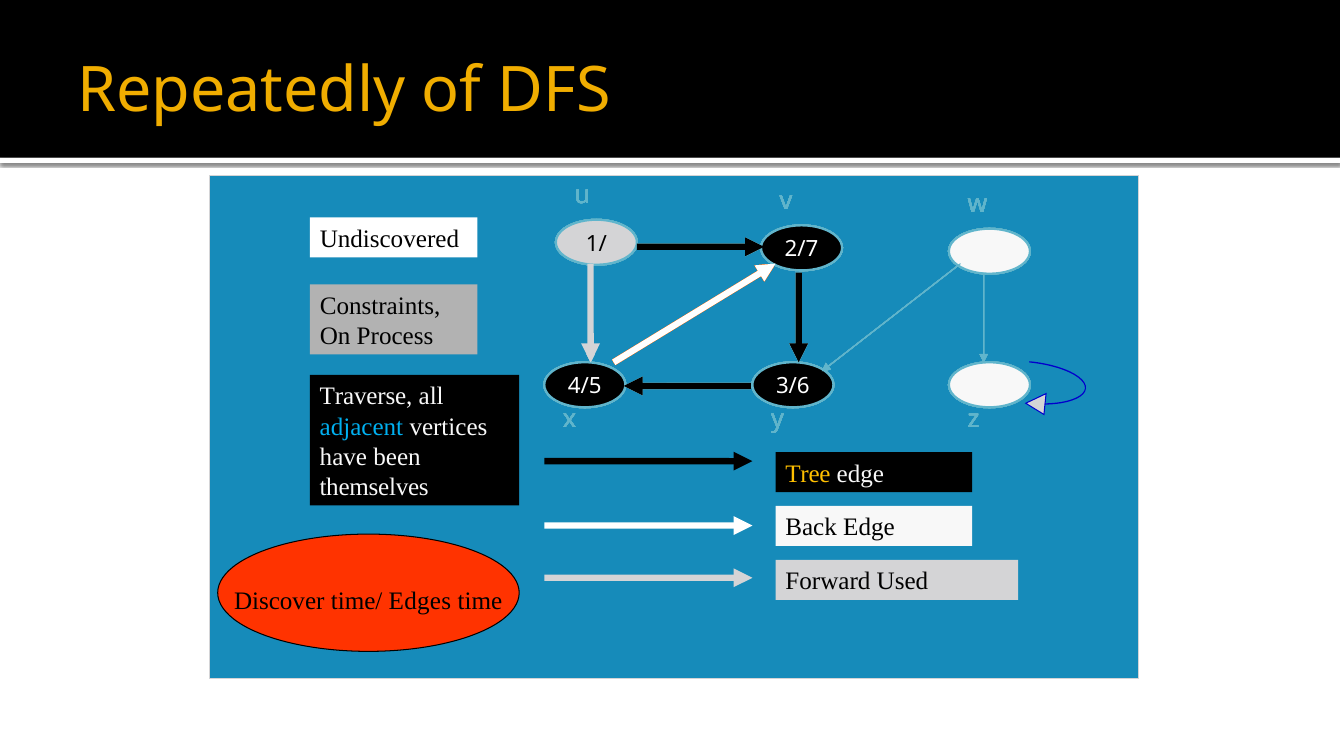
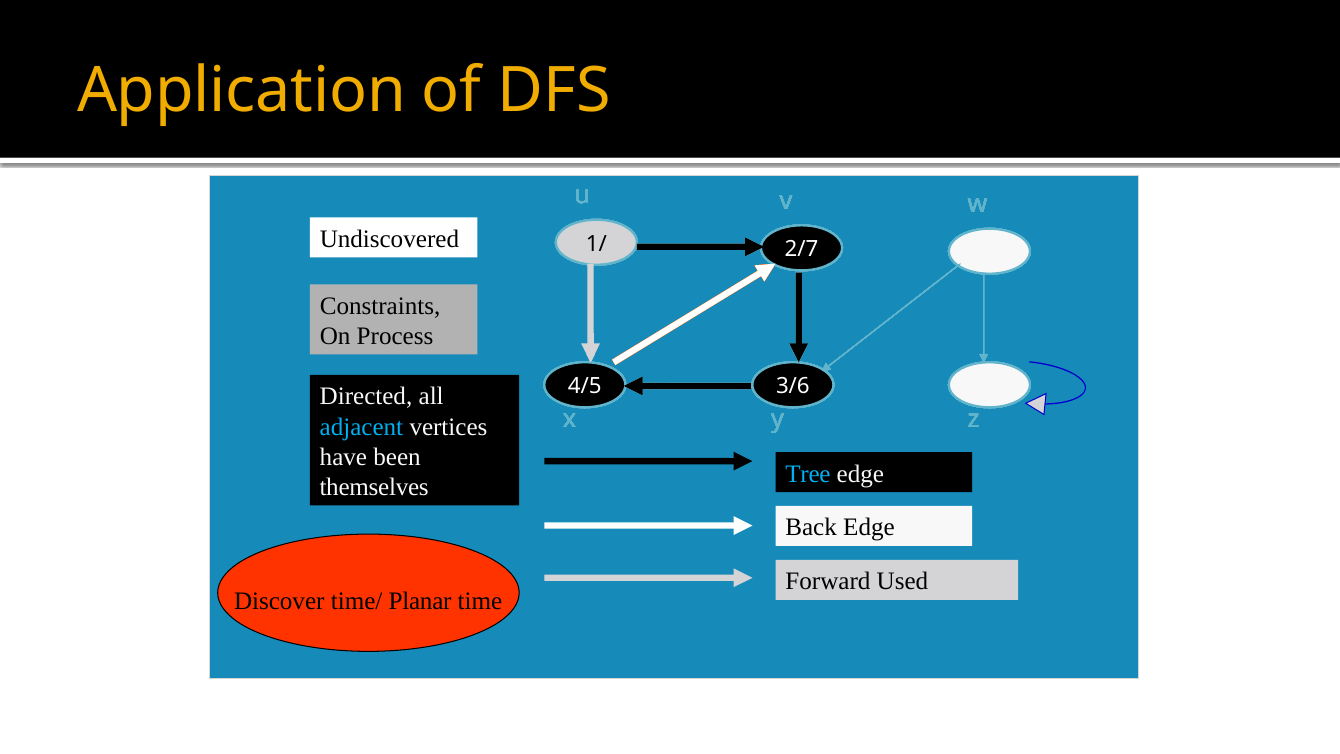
Repeatedly: Repeatedly -> Application
Traverse: Traverse -> Directed
Tree colour: yellow -> light blue
Edges: Edges -> Planar
